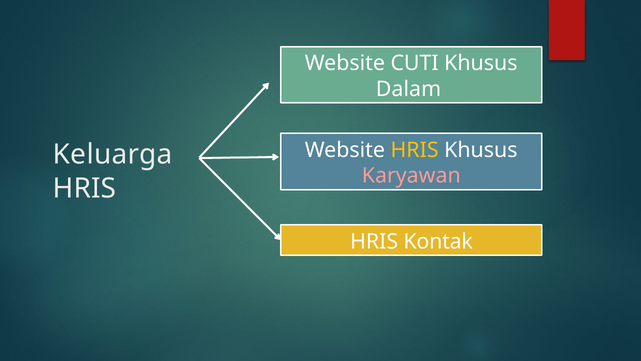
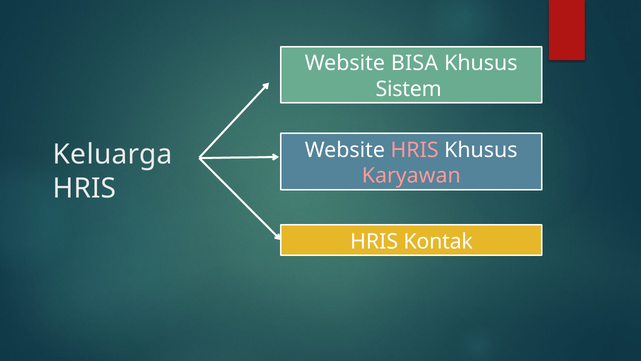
CUTI: CUTI -> BISA
Dalam: Dalam -> Sistem
HRIS at (415, 150) colour: yellow -> pink
